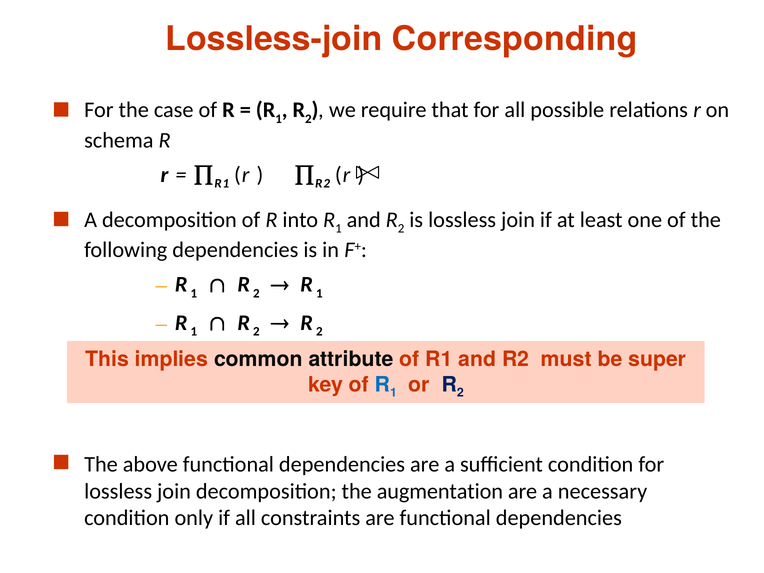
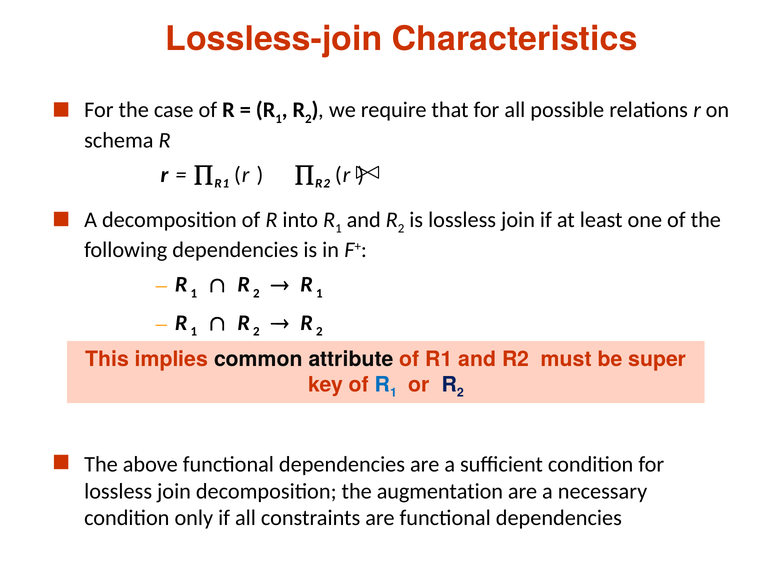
Corresponding: Corresponding -> Characteristics
